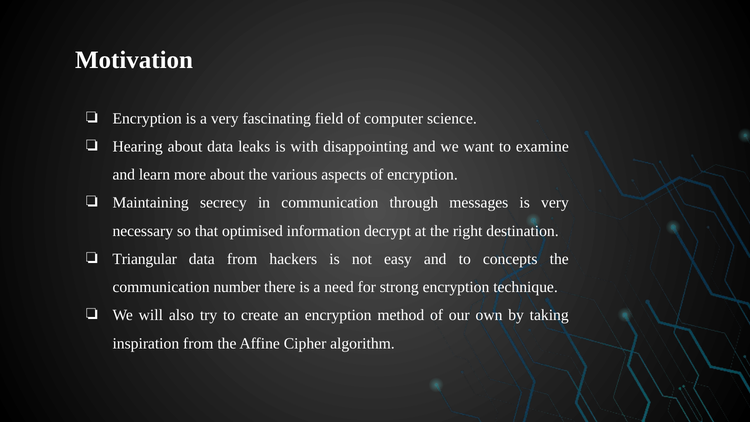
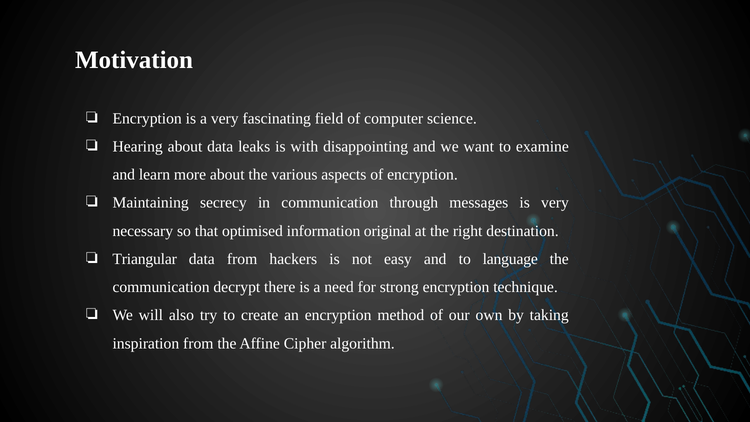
decrypt: decrypt -> original
concepts: concepts -> language
number: number -> decrypt
